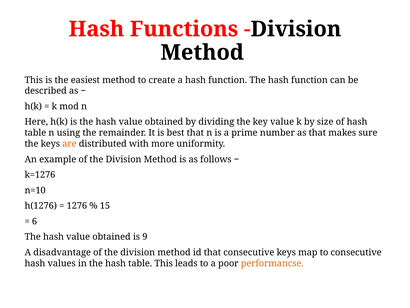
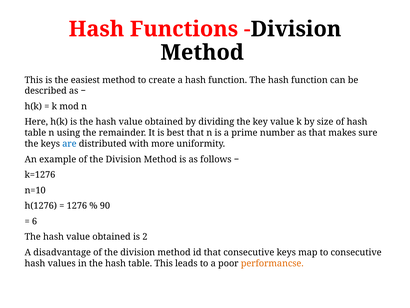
are colour: orange -> blue
15: 15 -> 90
9: 9 -> 2
